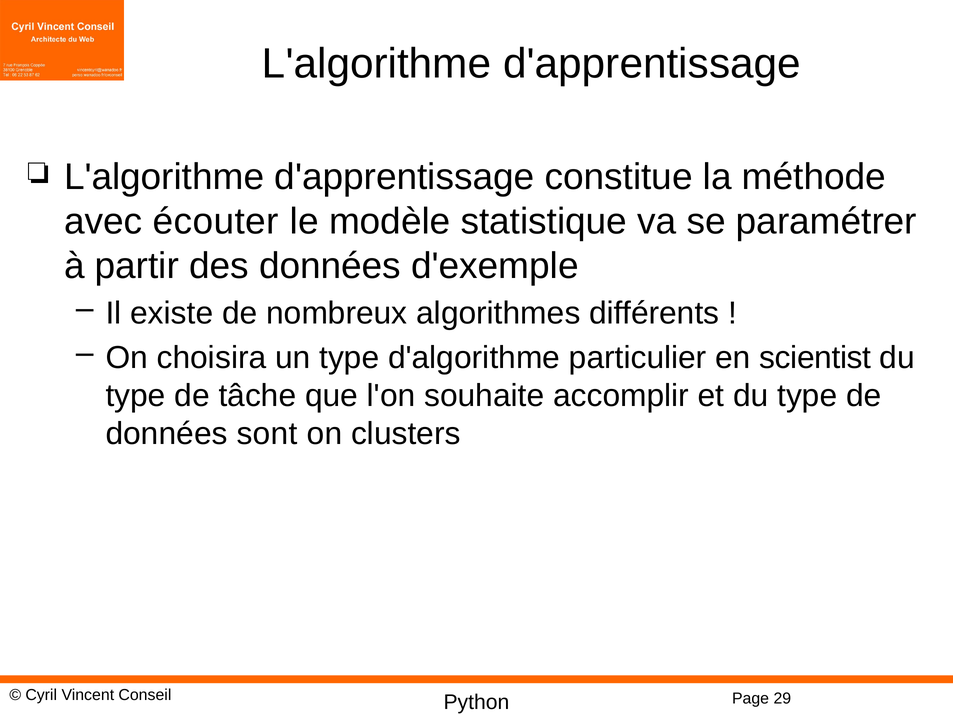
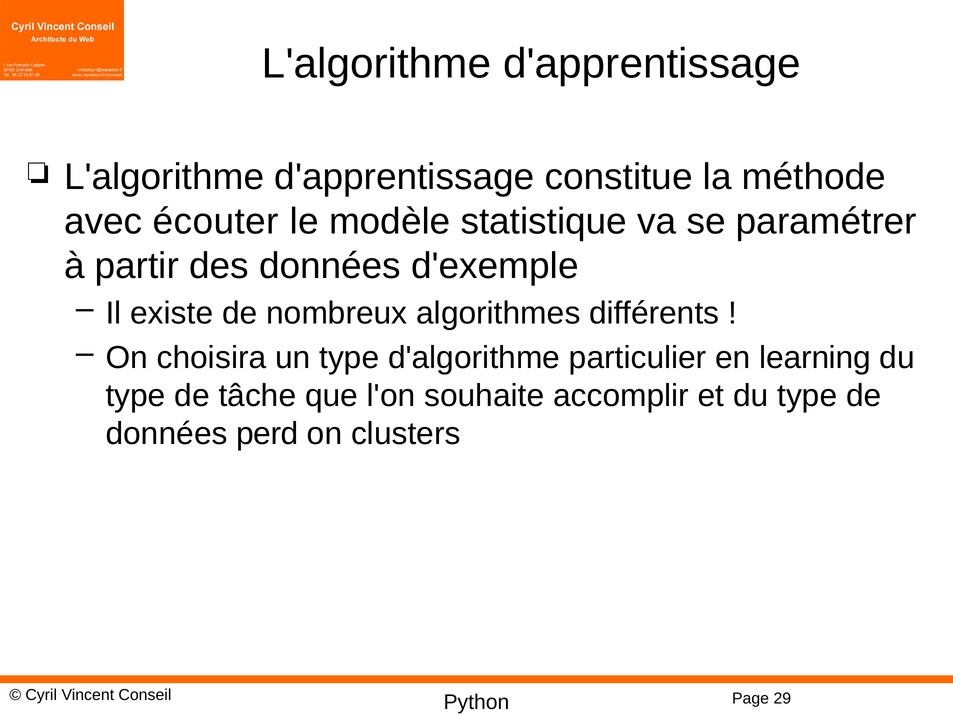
scientist: scientist -> learning
sont: sont -> perd
